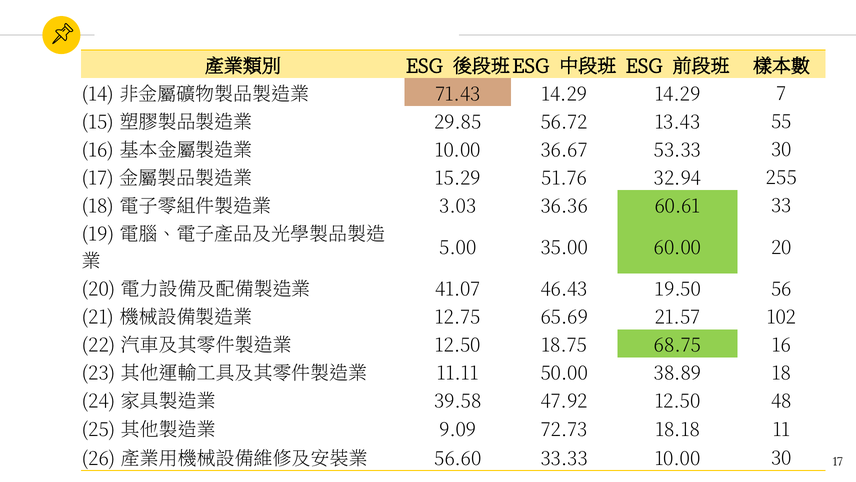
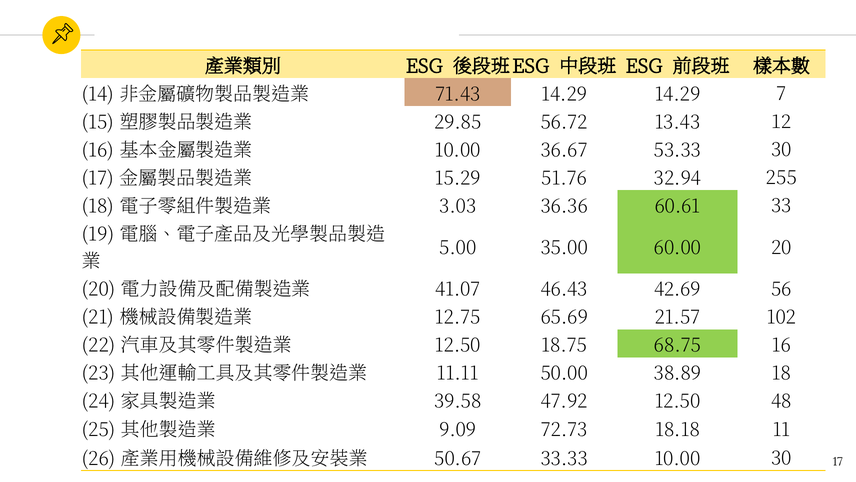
55: 55 -> 12
19.50: 19.50 -> 42.69
56.60: 56.60 -> 50.67
